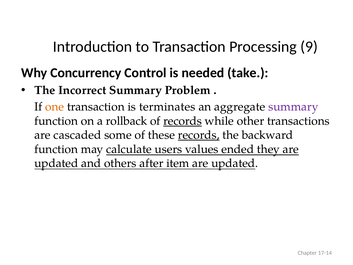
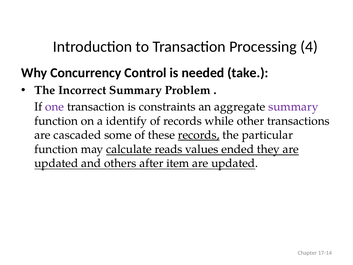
9: 9 -> 4
one colour: orange -> purple
terminates: terminates -> constraints
rollback: rollback -> identify
records at (183, 121) underline: present -> none
backward: backward -> particular
users: users -> reads
